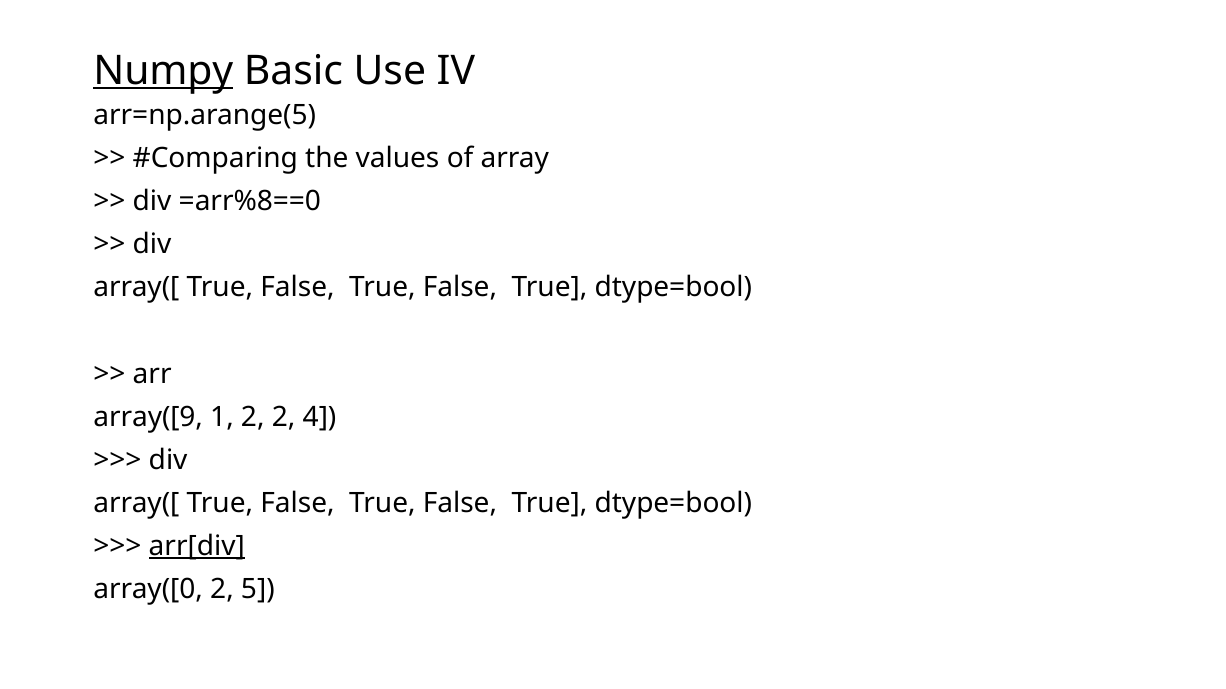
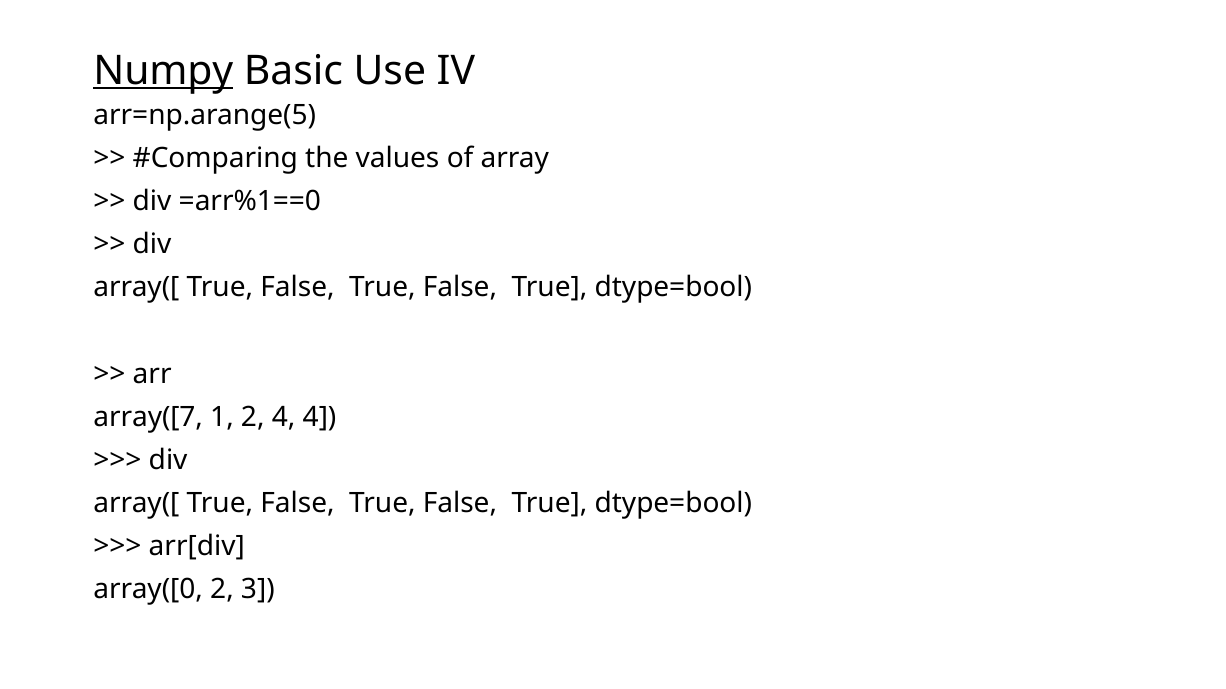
=arr%8==0: =arr%8==0 -> =arr%1==0
array([9: array([9 -> array([7
2 2: 2 -> 4
arr[div underline: present -> none
5: 5 -> 3
